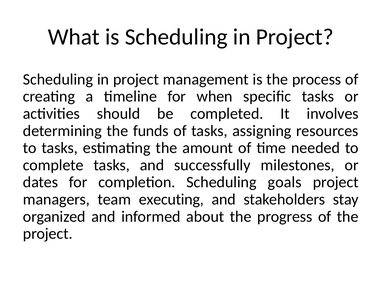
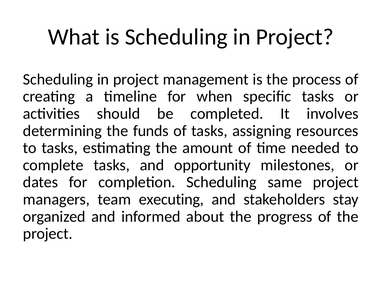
successfully: successfully -> opportunity
goals: goals -> same
